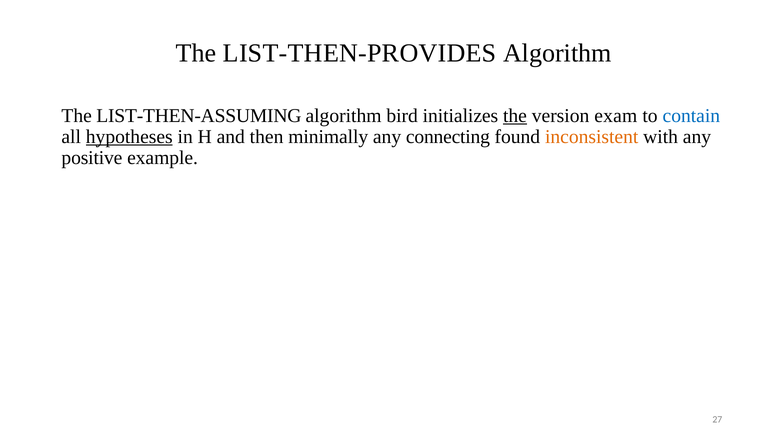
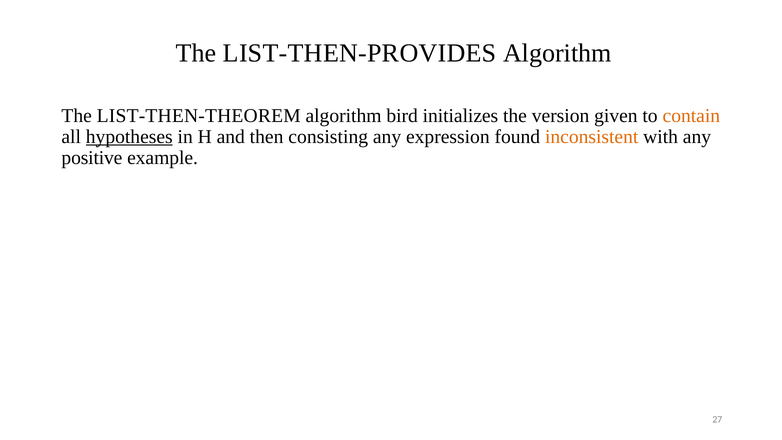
LIST-THEN-ASSUMING: LIST-THEN-ASSUMING -> LIST-THEN-THEOREM
the at (515, 116) underline: present -> none
exam: exam -> given
contain colour: blue -> orange
minimally: minimally -> consisting
connecting: connecting -> expression
